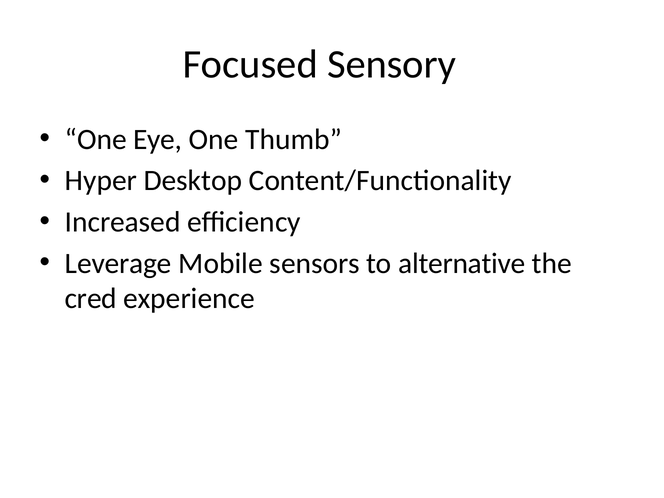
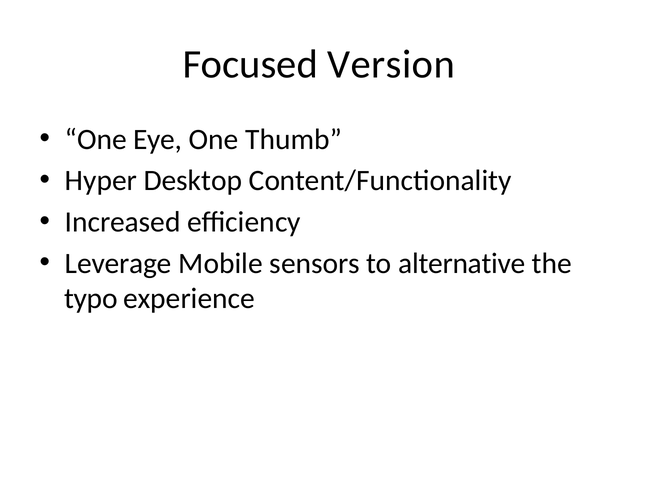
Sensory: Sensory -> Version
cred: cred -> typo
